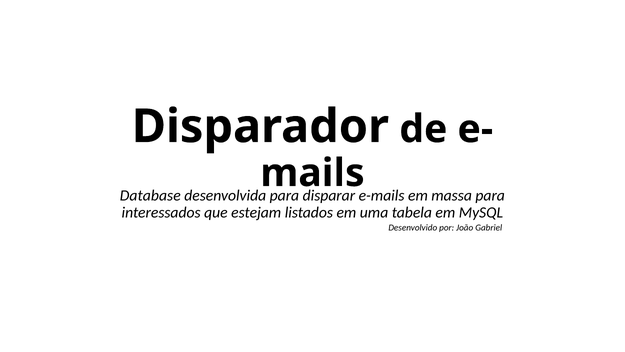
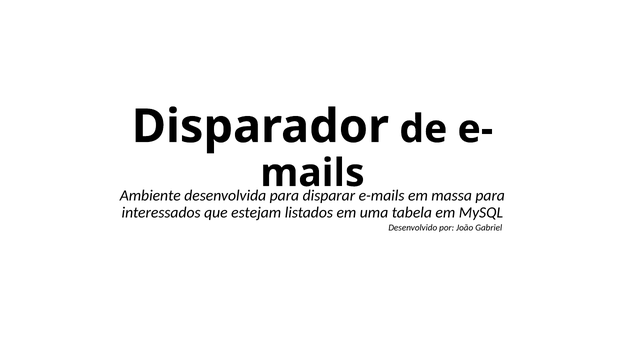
Database: Database -> Ambiente
